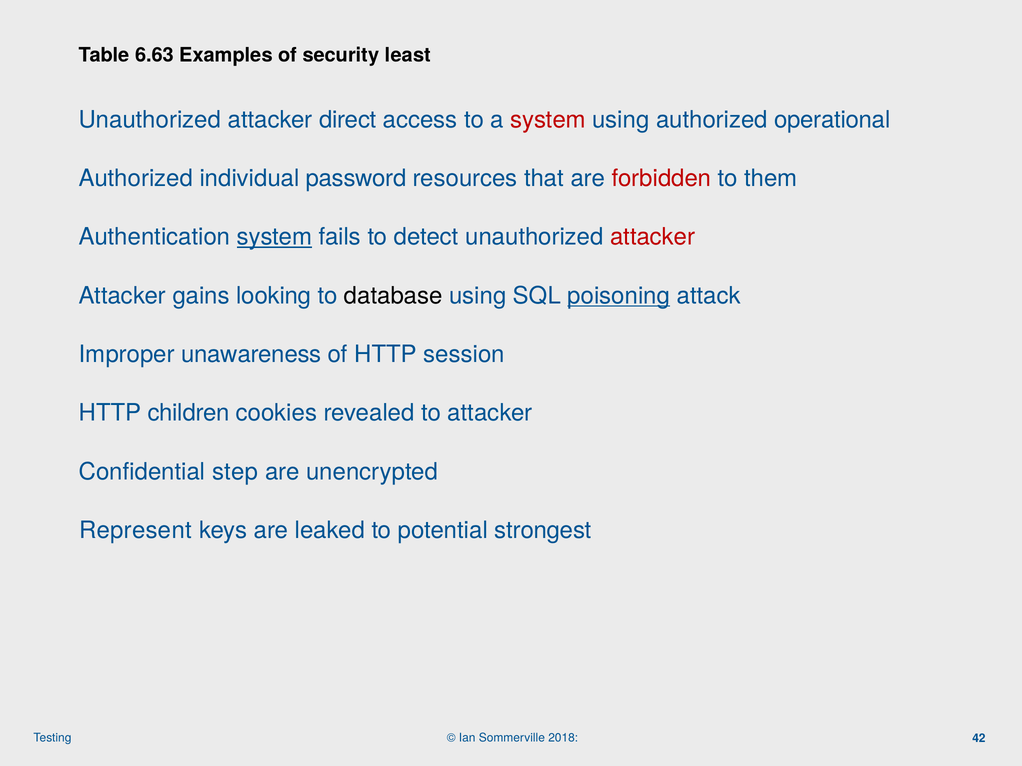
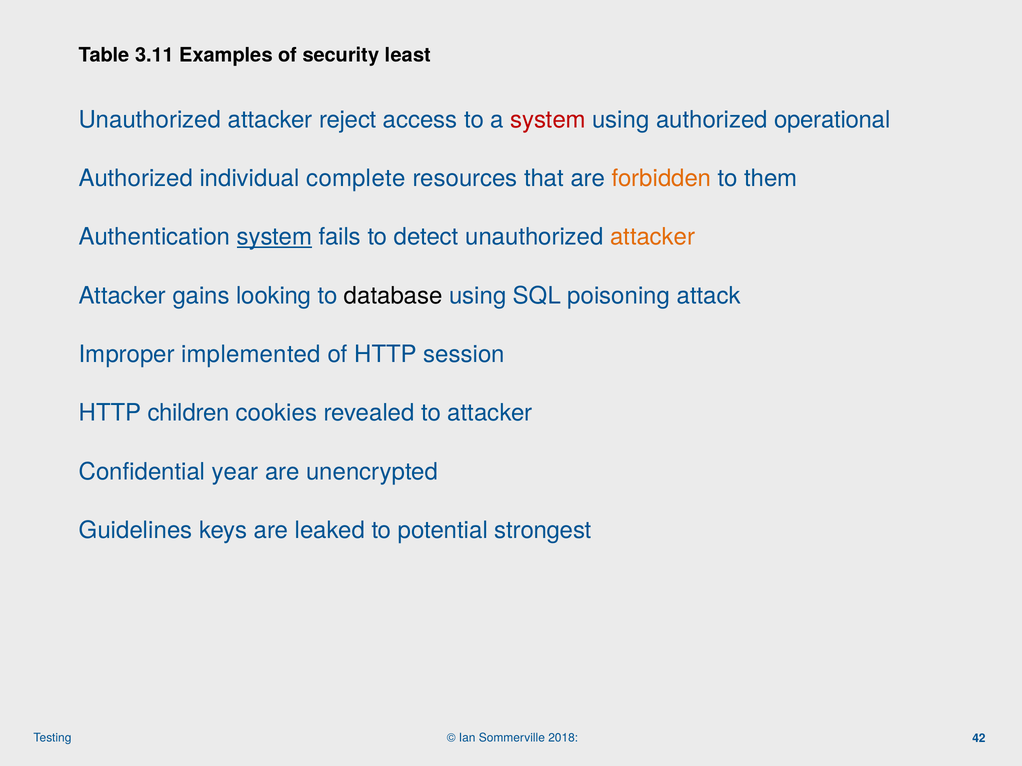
6.63: 6.63 -> 3.11
direct: direct -> reject
password: password -> complete
forbidden colour: red -> orange
attacker at (653, 237) colour: red -> orange
poisoning underline: present -> none
unawareness: unawareness -> implemented
step: step -> year
Represent: Represent -> Guidelines
